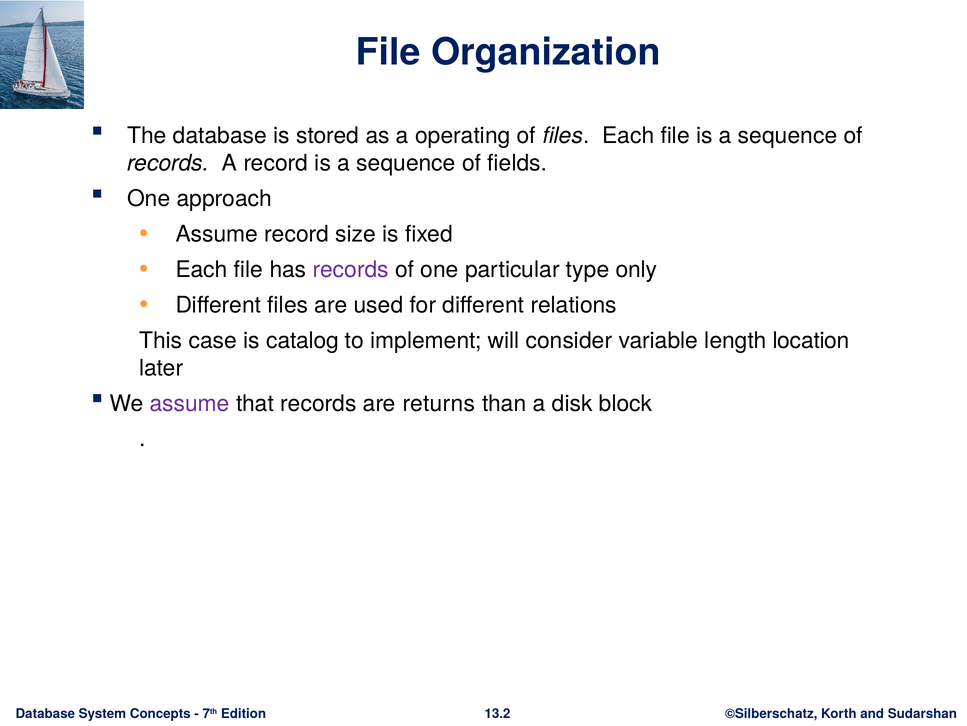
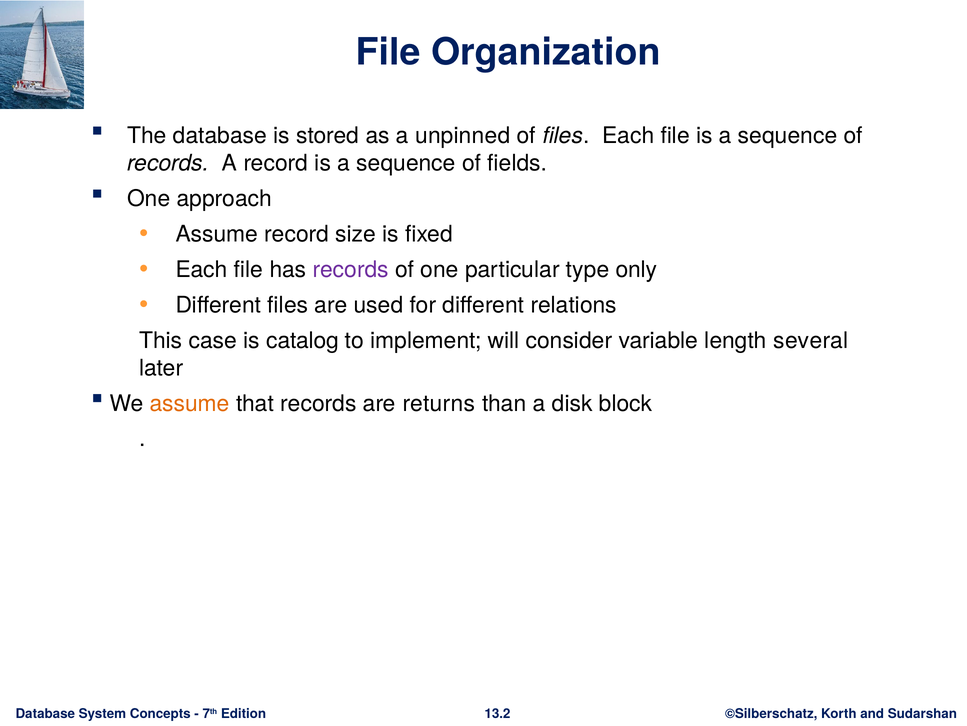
operating: operating -> unpinned
location: location -> several
assume at (190, 403) colour: purple -> orange
